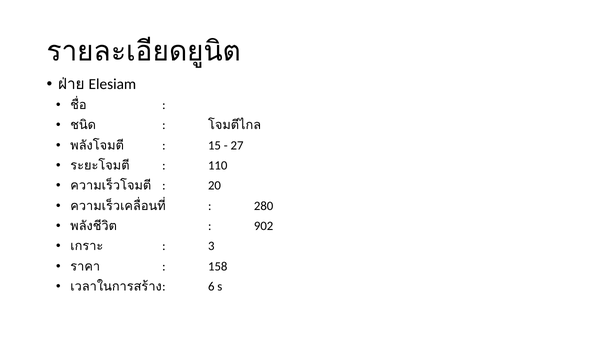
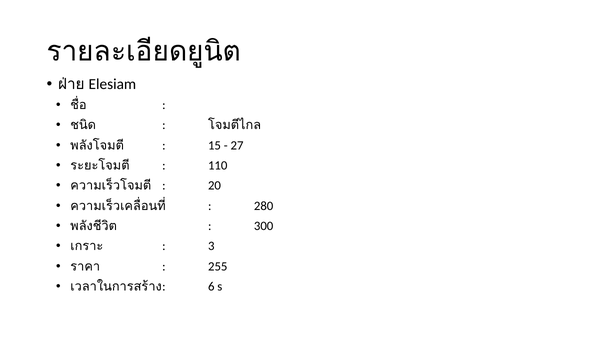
902: 902 -> 300
158: 158 -> 255
